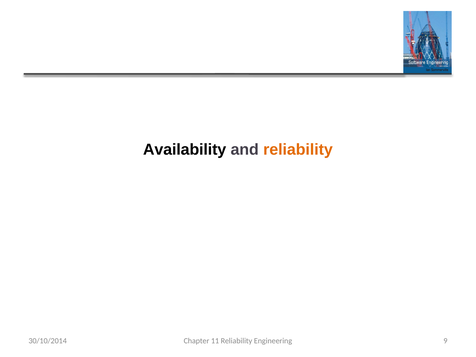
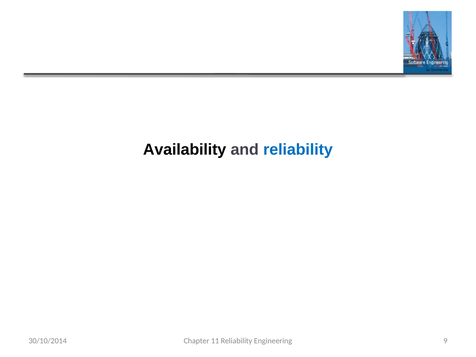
reliability at (298, 150) colour: orange -> blue
